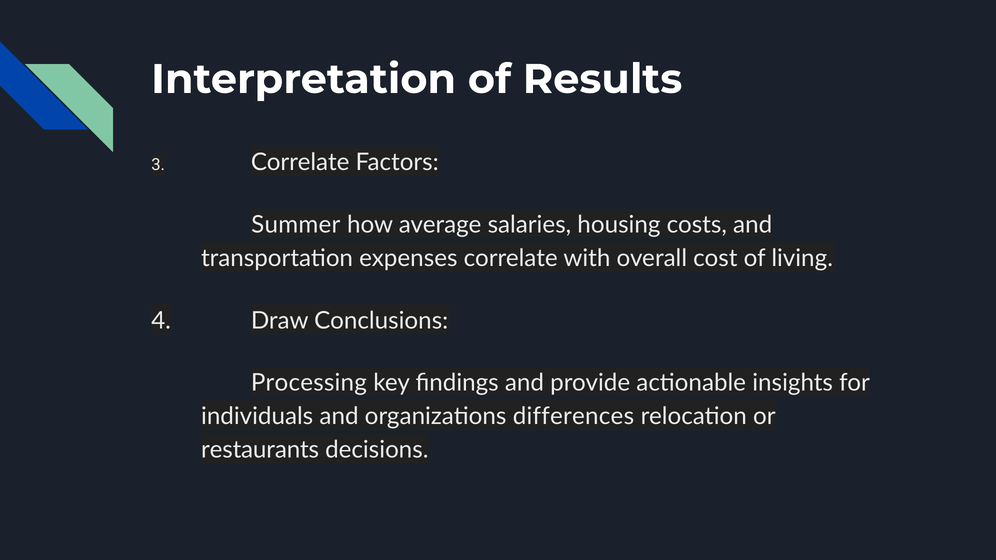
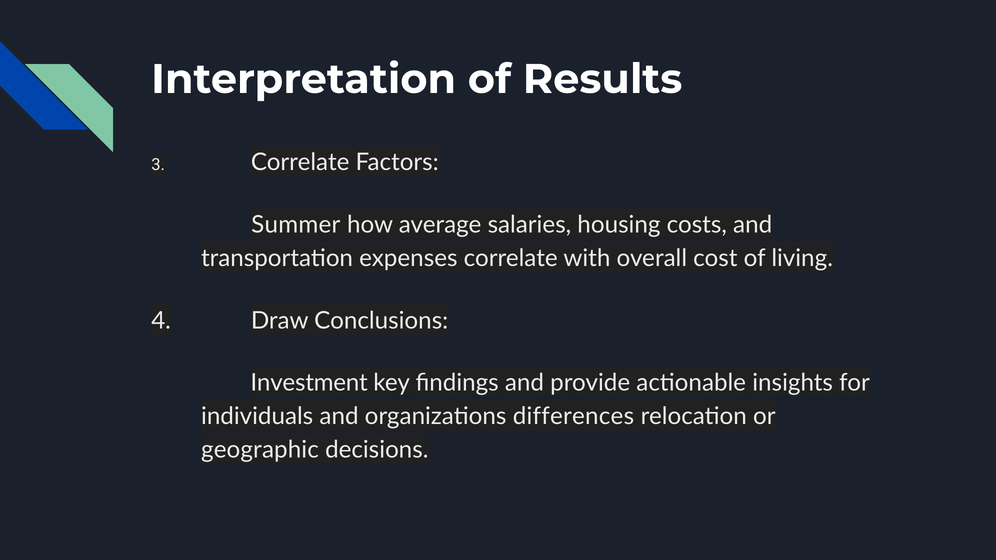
Processing: Processing -> Investment
restaurants: restaurants -> geographic
